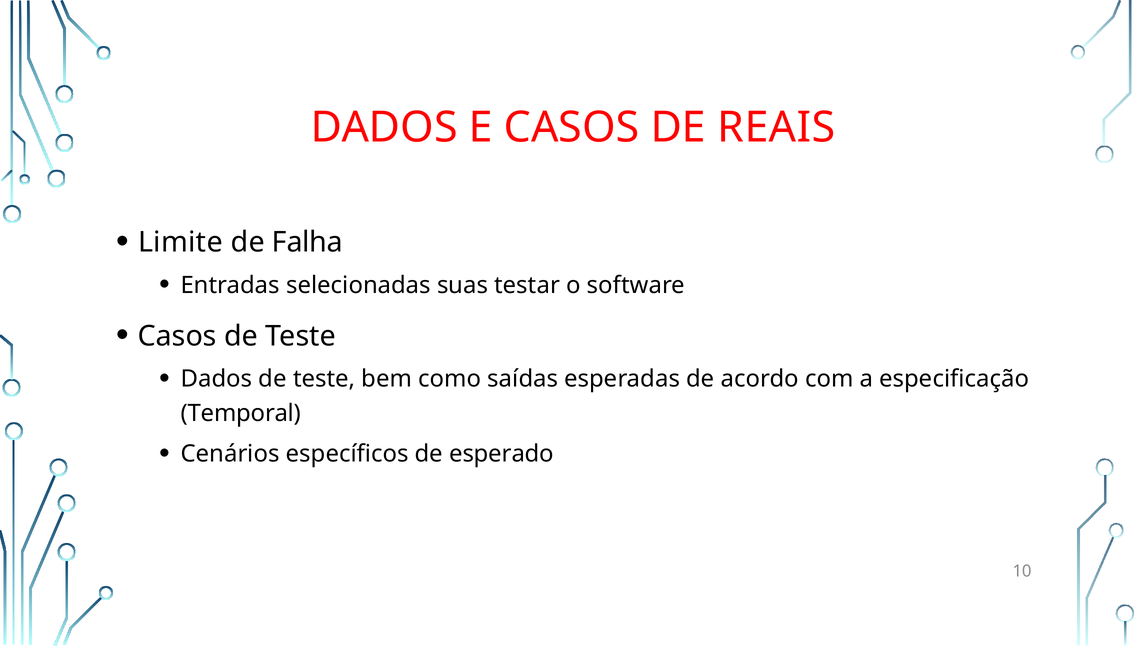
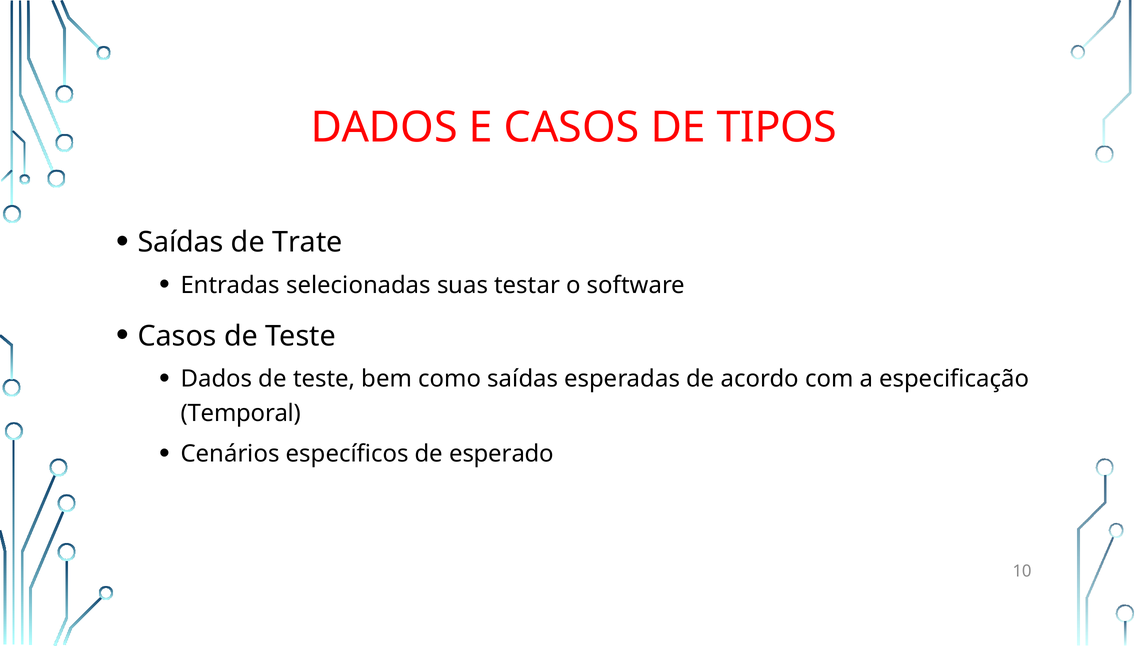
REAIS: REAIS -> TIPOS
Limite at (180, 242): Limite -> Saídas
Falha: Falha -> Trate
